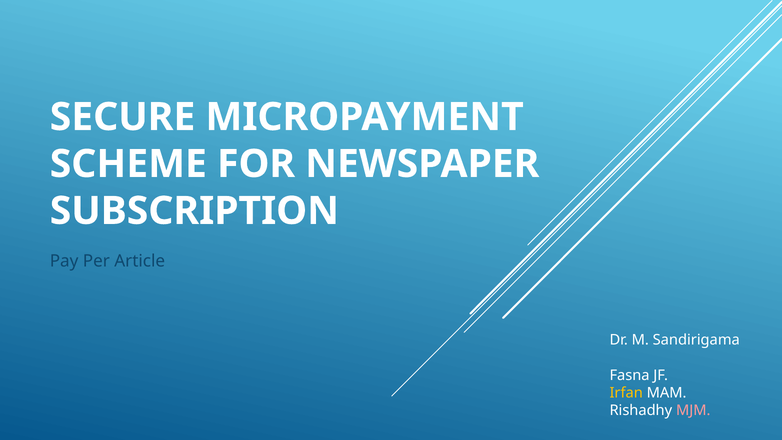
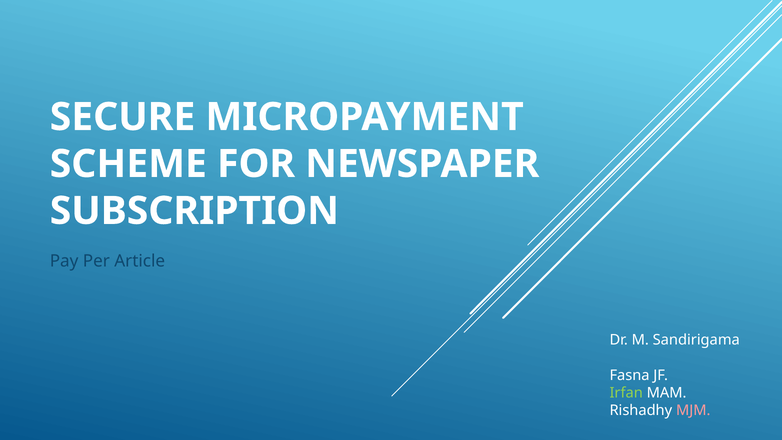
Irfan colour: yellow -> light green
